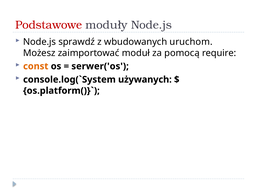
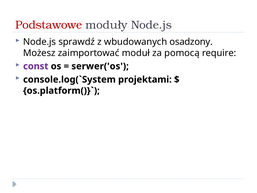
uruchom: uruchom -> osadzony
const colour: orange -> purple
używanych: używanych -> projektami
